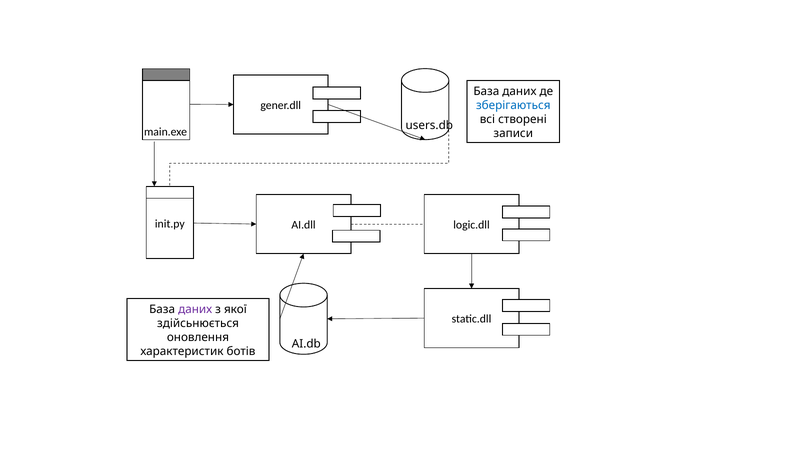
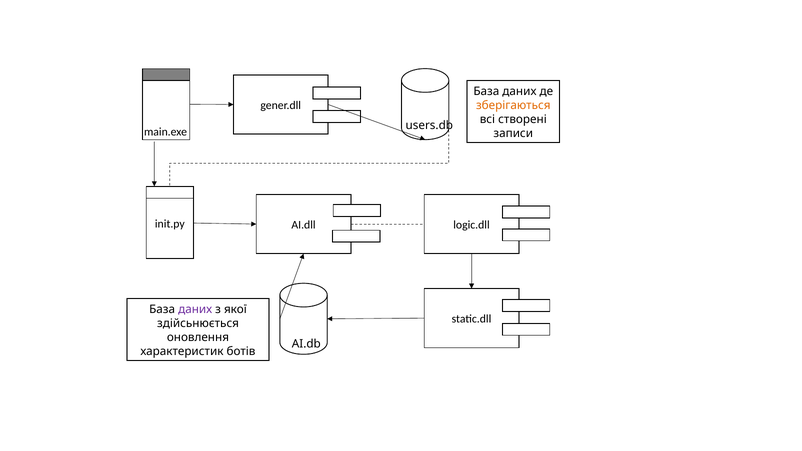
зберігаються colour: blue -> orange
